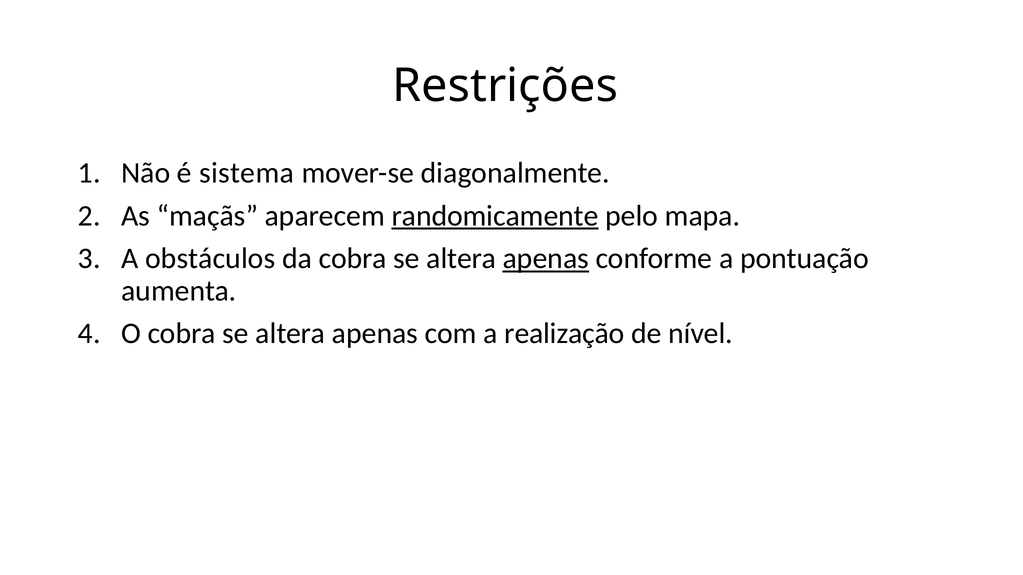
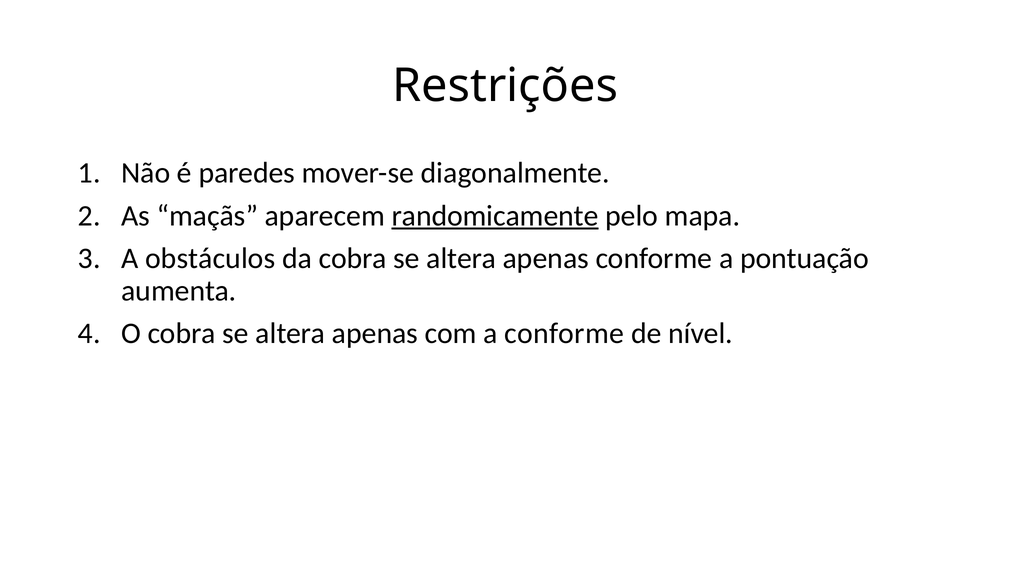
sistema: sistema -> paredes
apenas at (546, 259) underline: present -> none
a realização: realização -> conforme
